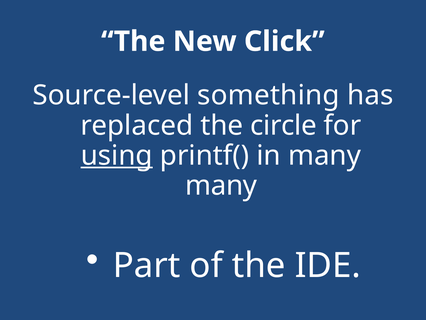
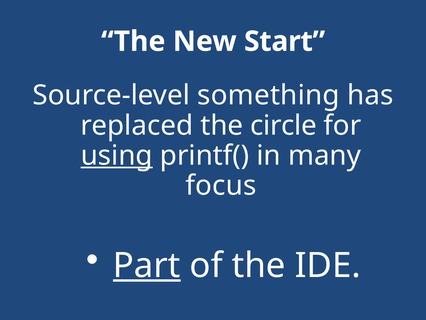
Click: Click -> Start
many at (221, 185): many -> focus
Part underline: none -> present
